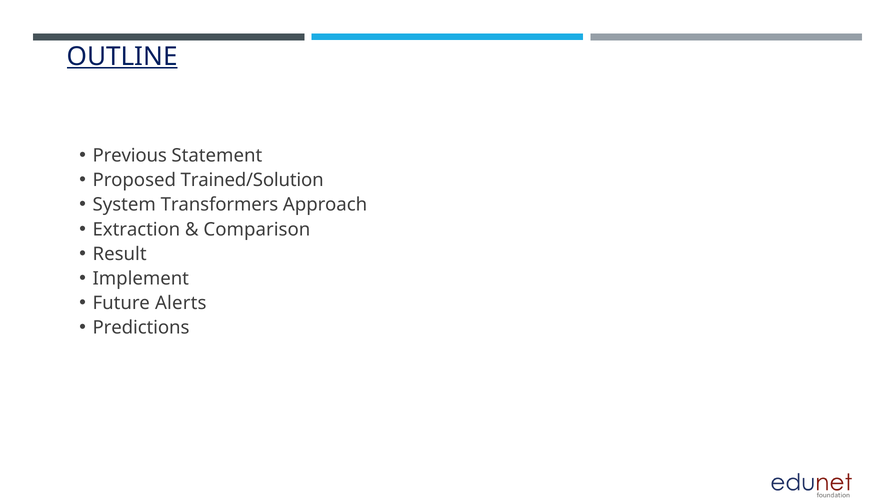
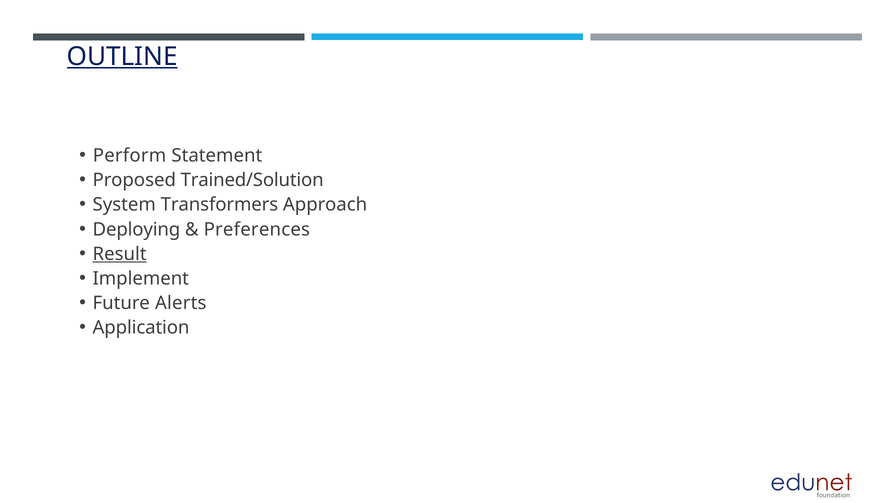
Previous: Previous -> Perform
Extraction: Extraction -> Deploying
Comparison: Comparison -> Preferences
Result underline: none -> present
Predictions: Predictions -> Application
